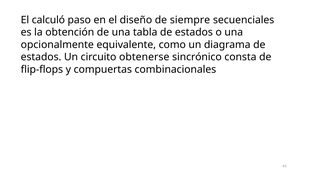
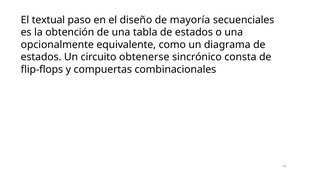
calculó: calculó -> textual
siempre: siempre -> mayoría
